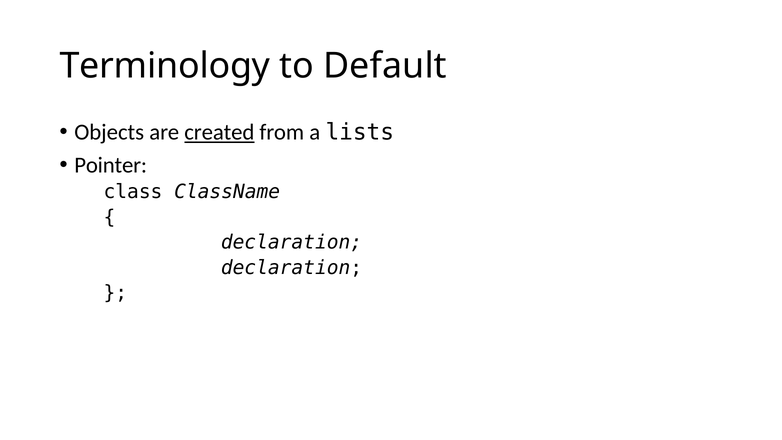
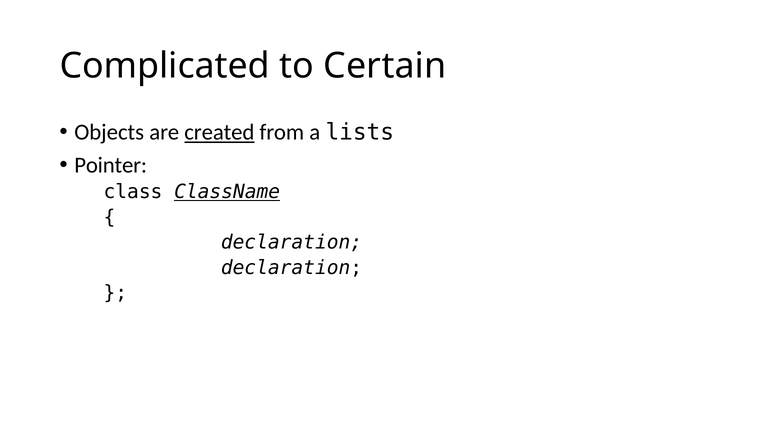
Terminology: Terminology -> Complicated
Default: Default -> Certain
ClassName underline: none -> present
